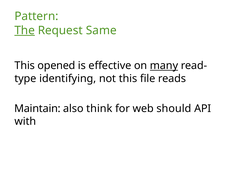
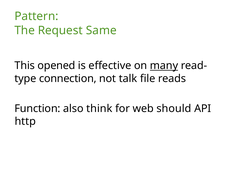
The underline: present -> none
identifying: identifying -> connection
not this: this -> talk
Maintain: Maintain -> Function
with: with -> http
